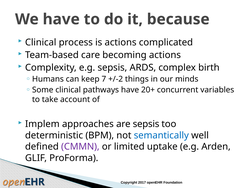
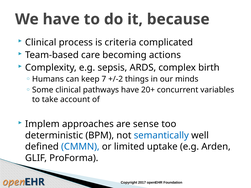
is actions: actions -> criteria
are sepsis: sepsis -> sense
CMMN colour: purple -> blue
